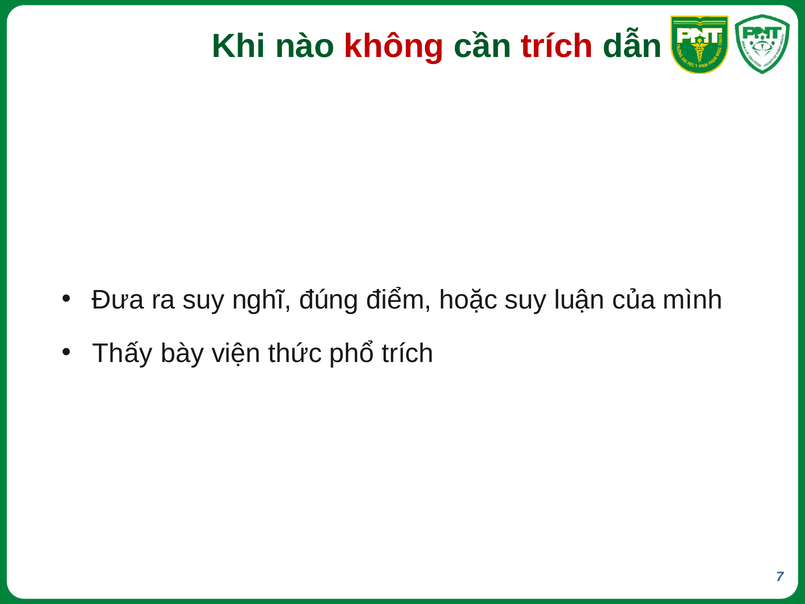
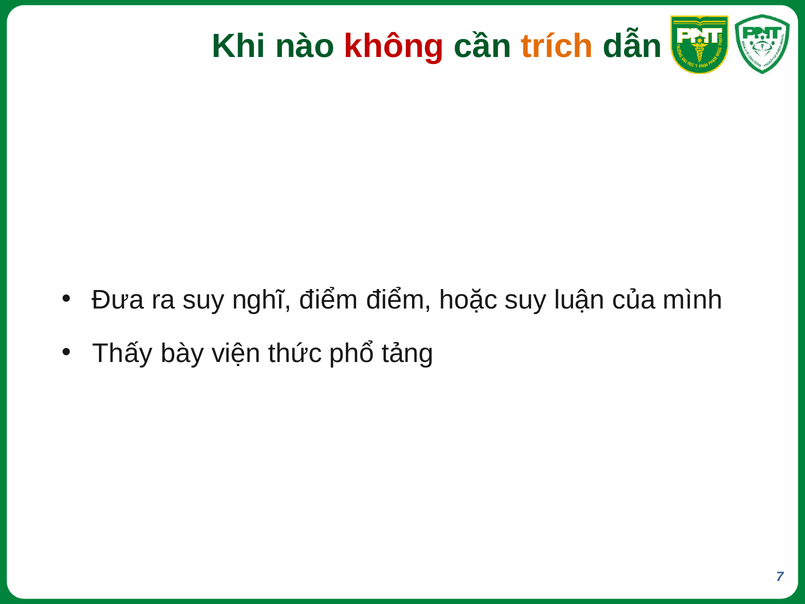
trích at (557, 46) colour: red -> orange
nghĩ đúng: đúng -> điểm
phổ trích: trích -> tảng
